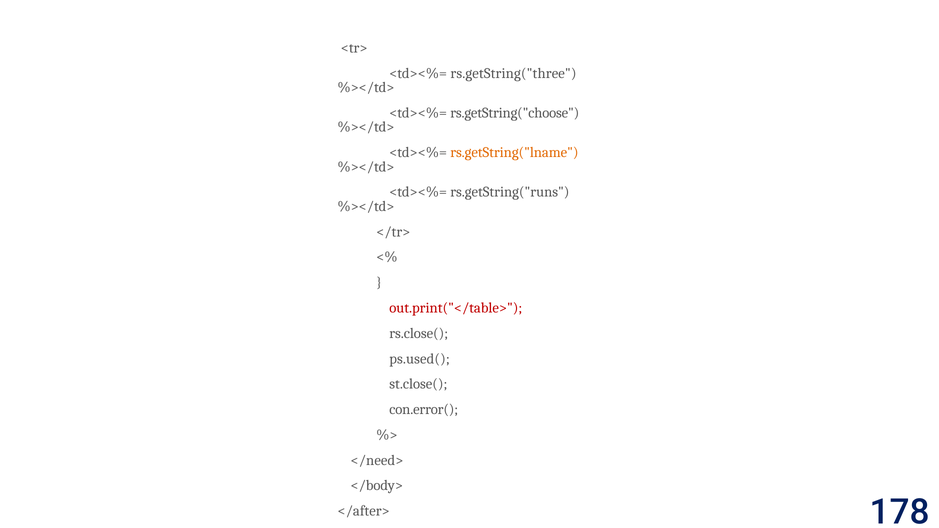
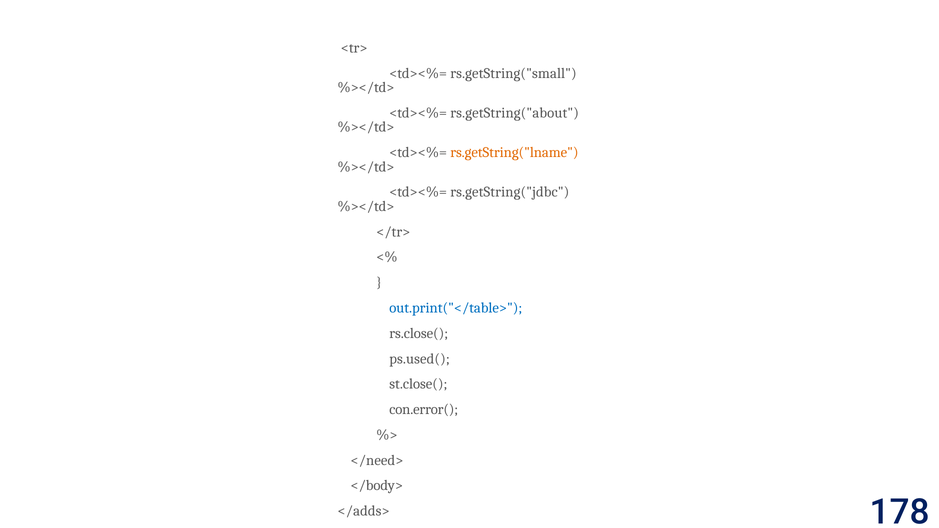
rs.getString("three: rs.getString("three -> rs.getString("small
rs.getString("choose: rs.getString("choose -> rs.getString("about
rs.getString("runs: rs.getString("runs -> rs.getString("jdbc
out.print("</table> colour: red -> blue
</after>: </after> -> </adds>
